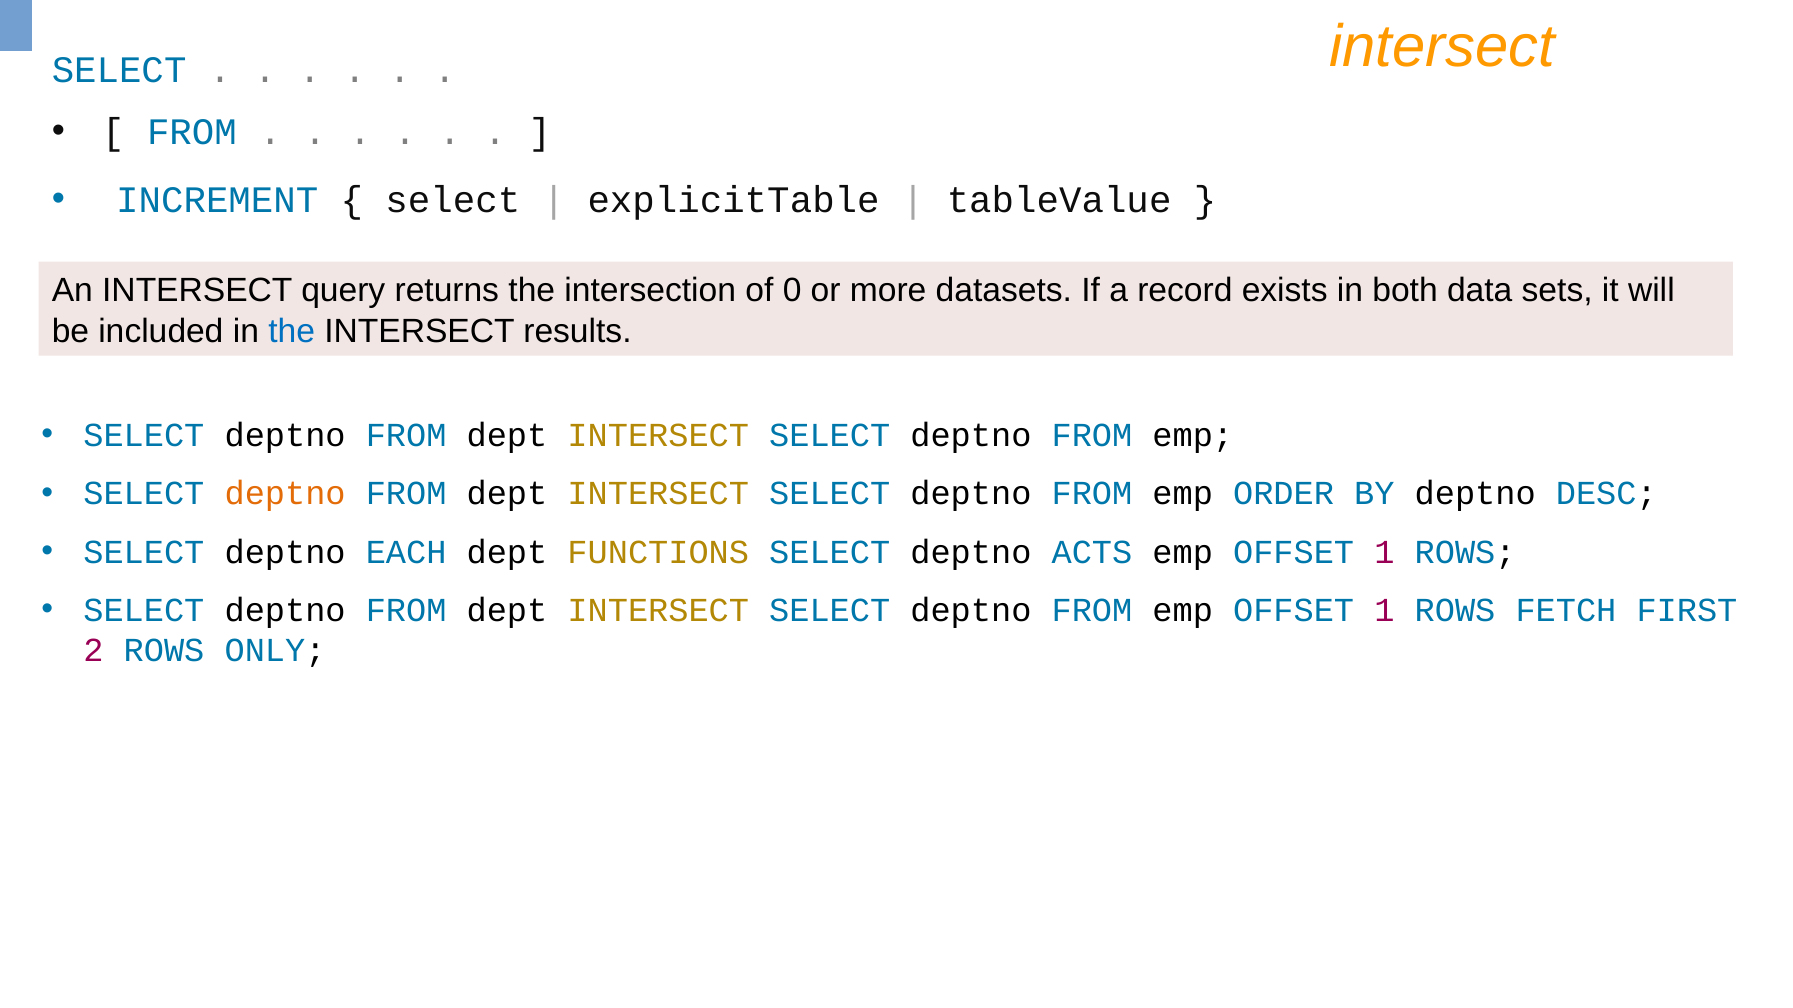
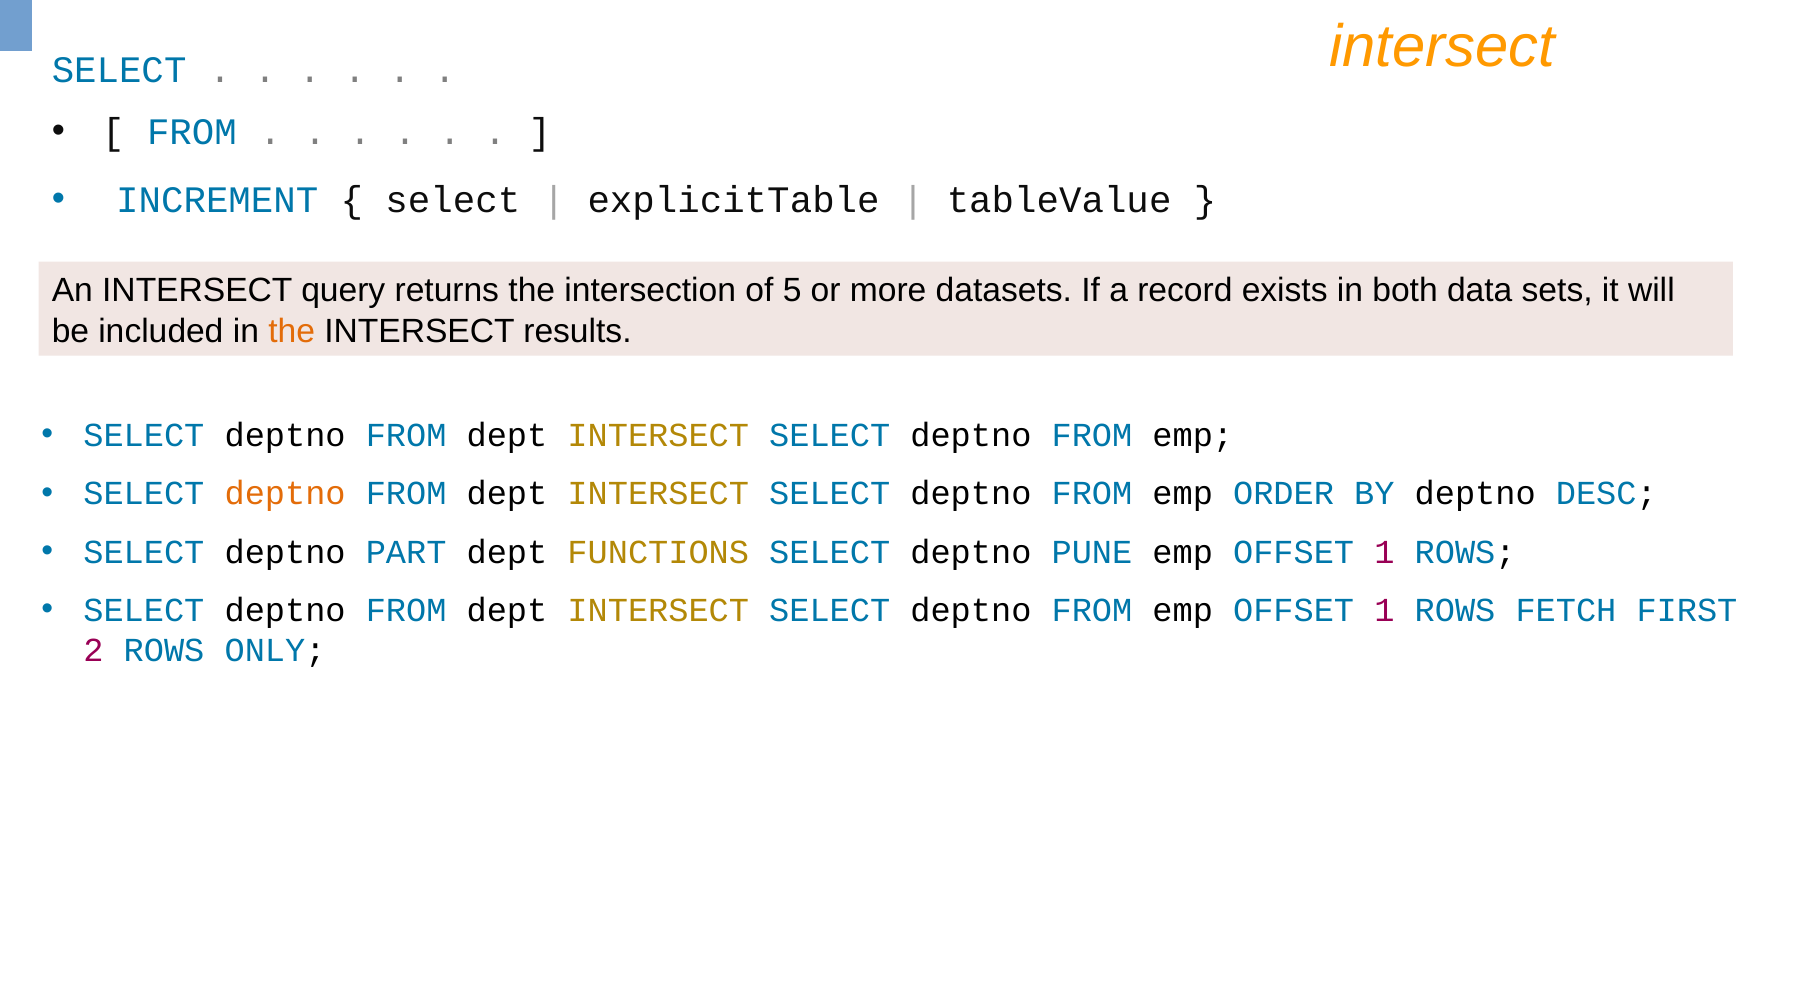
0: 0 -> 5
the at (292, 331) colour: blue -> orange
EACH: EACH -> PART
ACTS: ACTS -> PUNE
